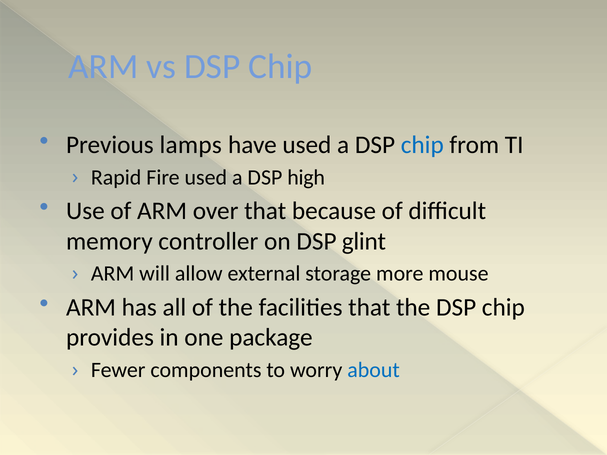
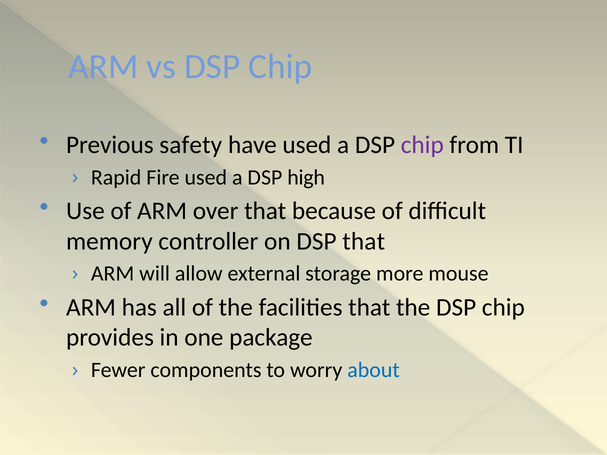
lamps: lamps -> safety
chip at (422, 145) colour: blue -> purple
DSP glint: glint -> that
